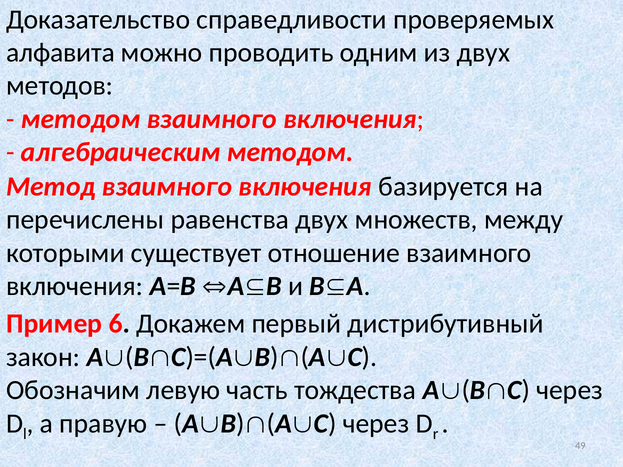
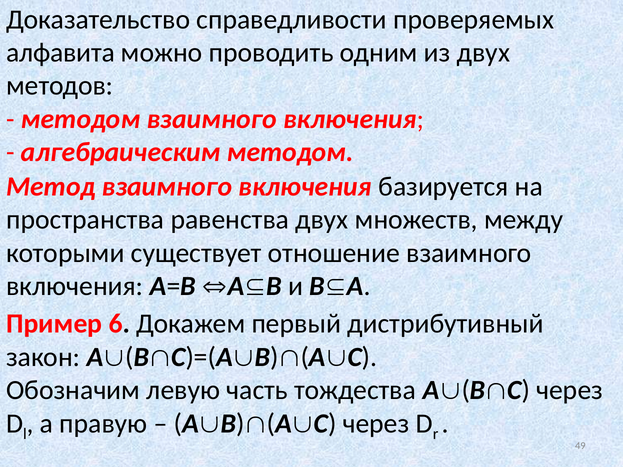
перечислены: перечислены -> пространства
